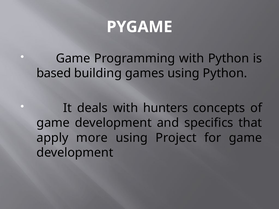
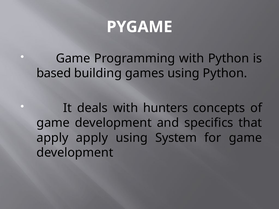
apply more: more -> apply
Project: Project -> System
